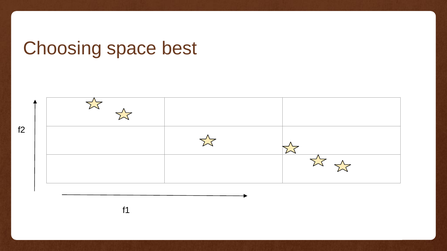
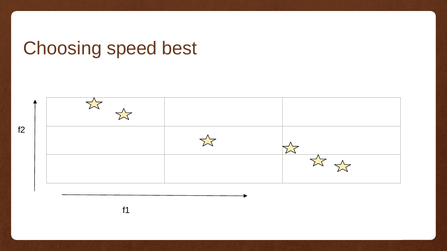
space: space -> speed
